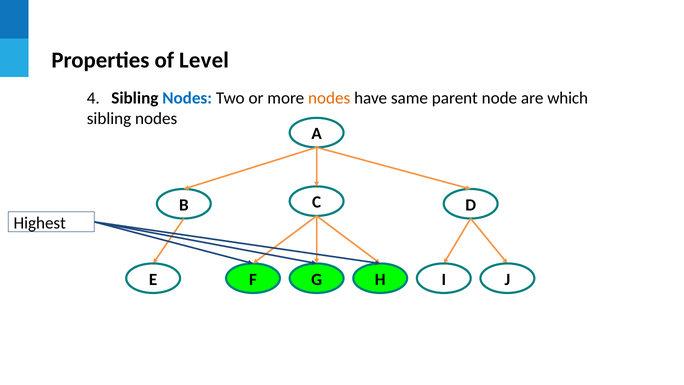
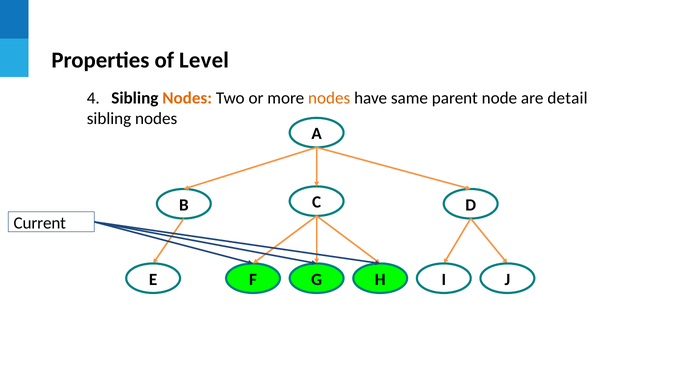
Nodes at (187, 98) colour: blue -> orange
which: which -> detail
Highest: Highest -> Current
